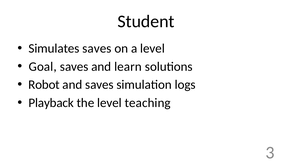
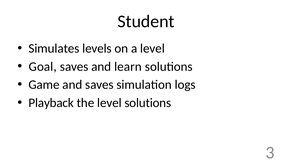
Simulates saves: saves -> levels
Robot: Robot -> Game
level teaching: teaching -> solutions
